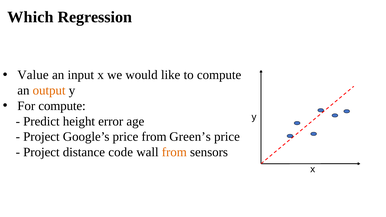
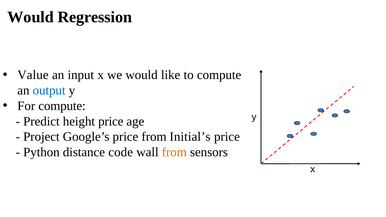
Which at (31, 17): Which -> Would
output colour: orange -> blue
height error: error -> price
Green’s: Green’s -> Initial’s
Project at (41, 152): Project -> Python
